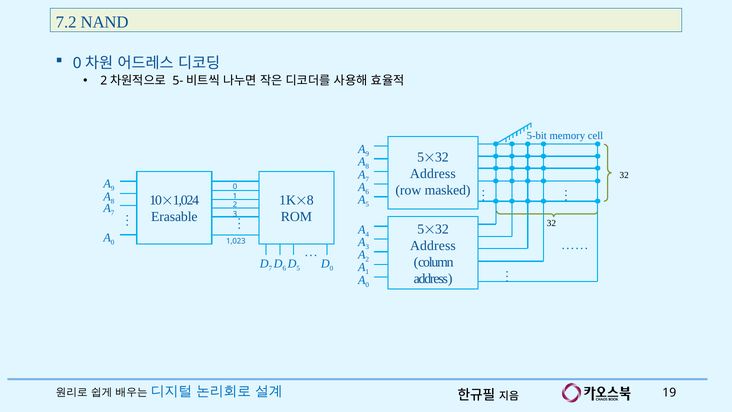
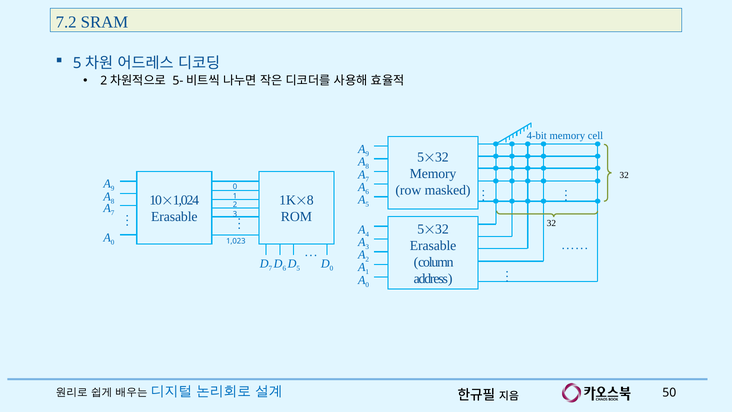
NAND: NAND -> SRAM
0 at (77, 63): 0 -> 5
5-bit: 5-bit -> 4-bit
Address at (433, 173): Address -> Memory
Address at (433, 245): Address -> Erasable
19: 19 -> 50
